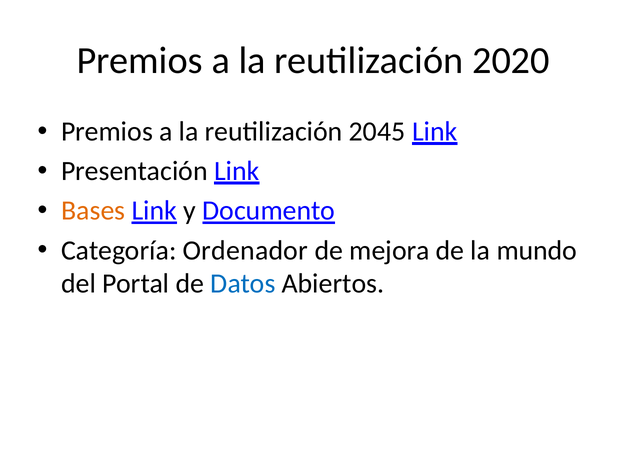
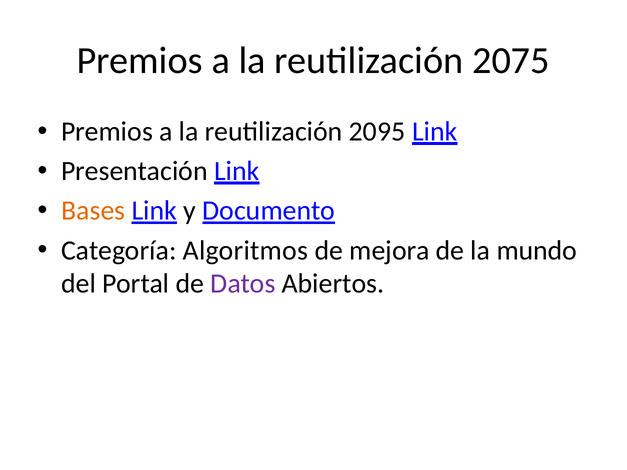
2020: 2020 -> 2075
2045: 2045 -> 2095
Ordenador: Ordenador -> Algoritmos
Datos colour: blue -> purple
